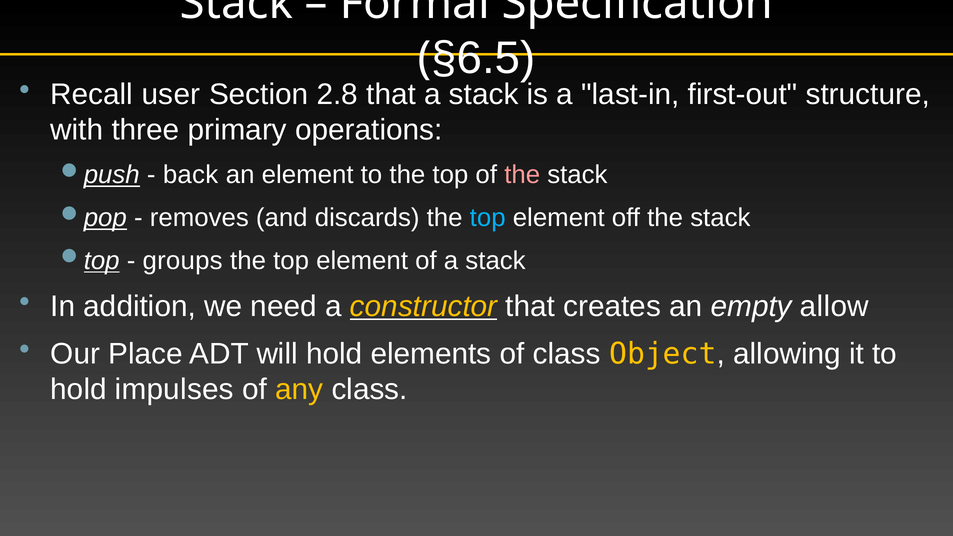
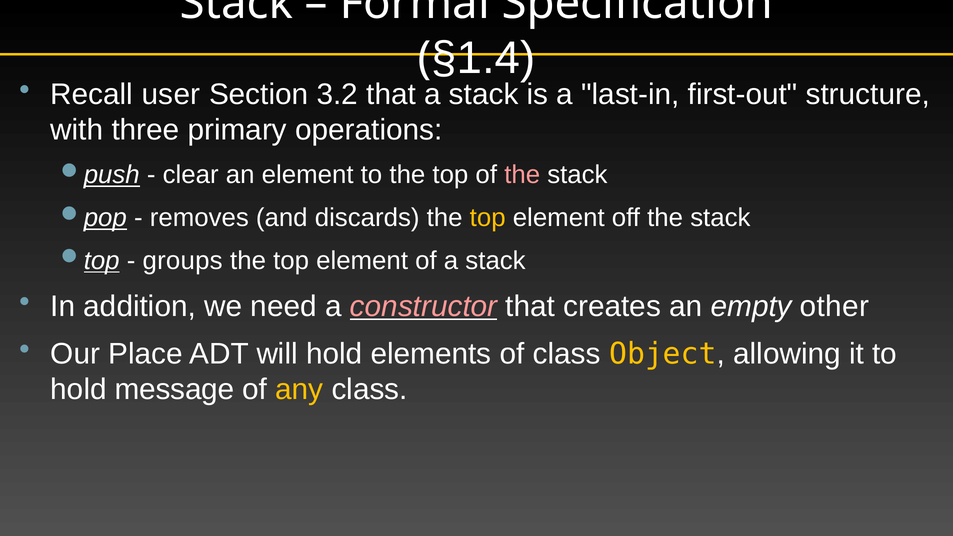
§6.5: §6.5 -> §1.4
2.8: 2.8 -> 3.2
back: back -> clear
top at (488, 218) colour: light blue -> yellow
constructor colour: yellow -> pink
allow: allow -> other
impulses: impulses -> message
